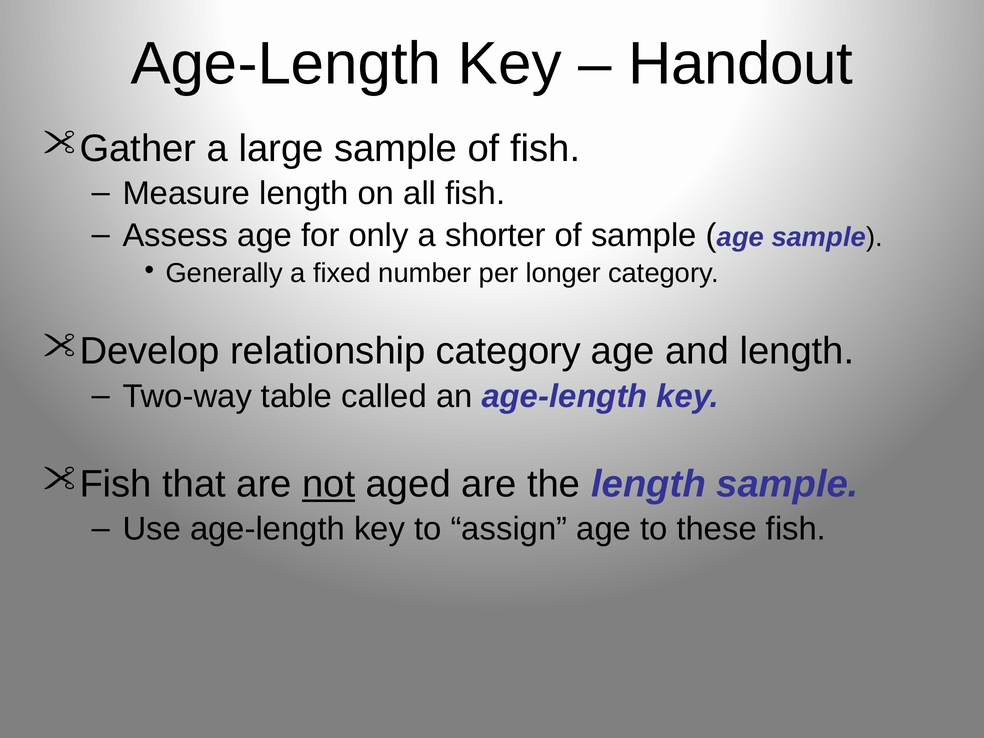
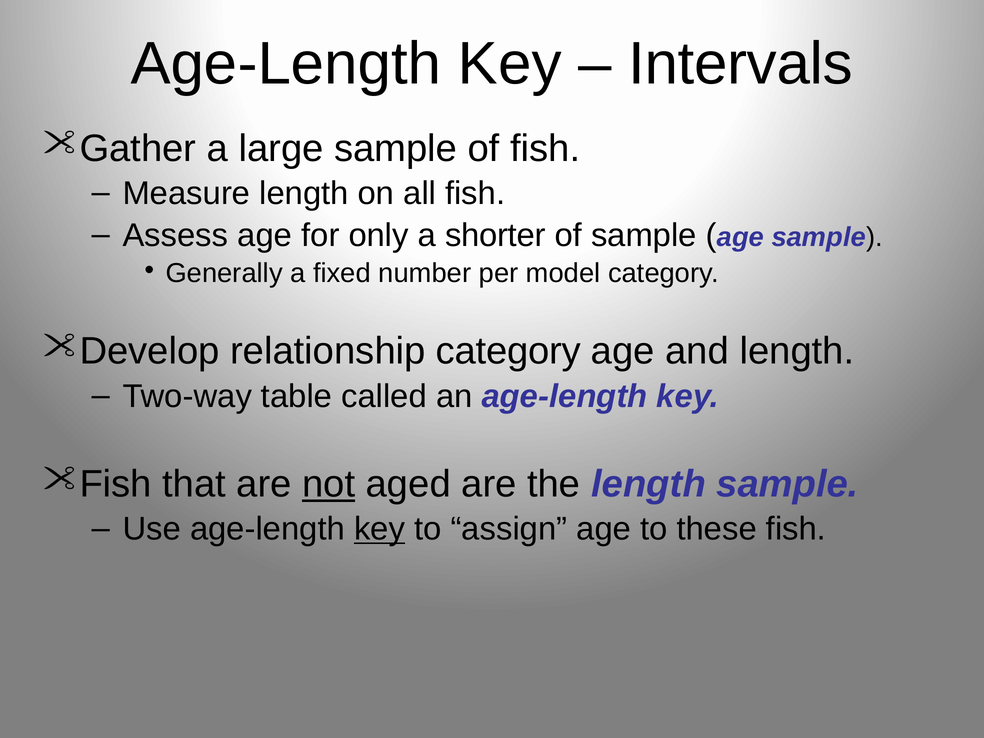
Handout: Handout -> Intervals
longer: longer -> model
key at (380, 529) underline: none -> present
